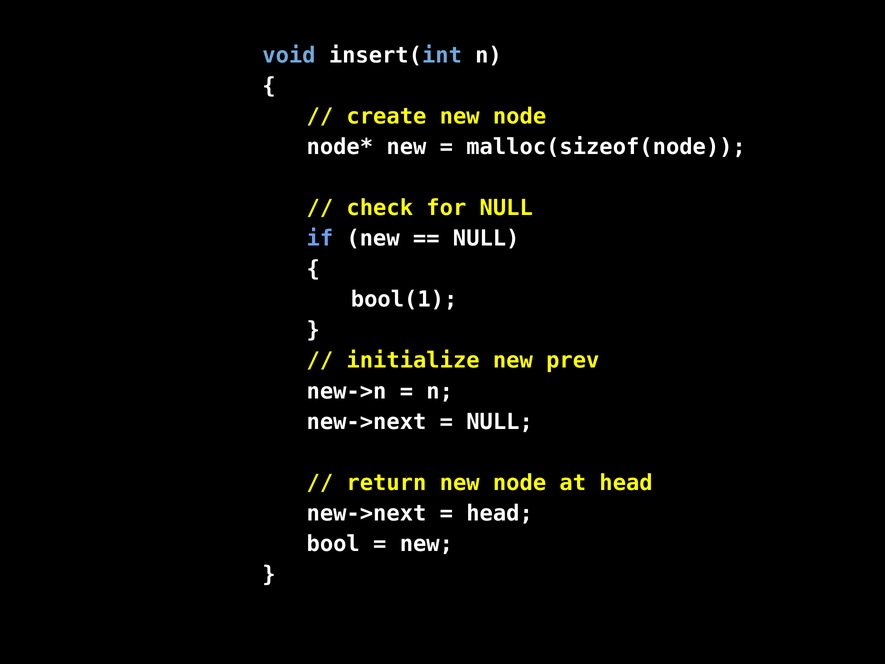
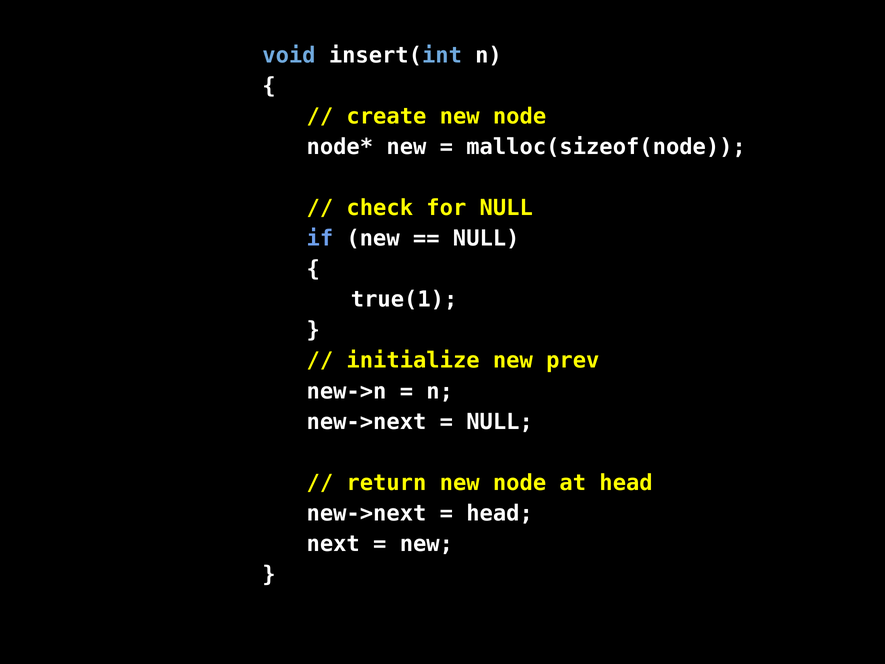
bool(1: bool(1 -> true(1
bool: bool -> next
